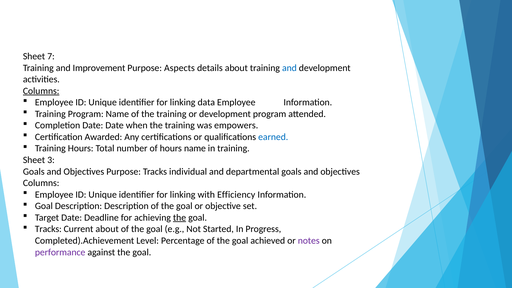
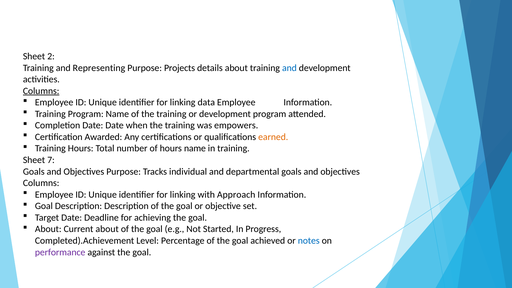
7: 7 -> 2
Improvement: Improvement -> Representing
Aspects: Aspects -> Projects
earned colour: blue -> orange
3: 3 -> 7
Efficiency: Efficiency -> Approach
the at (180, 218) underline: present -> none
Tracks at (48, 229): Tracks -> About
notes colour: purple -> blue
